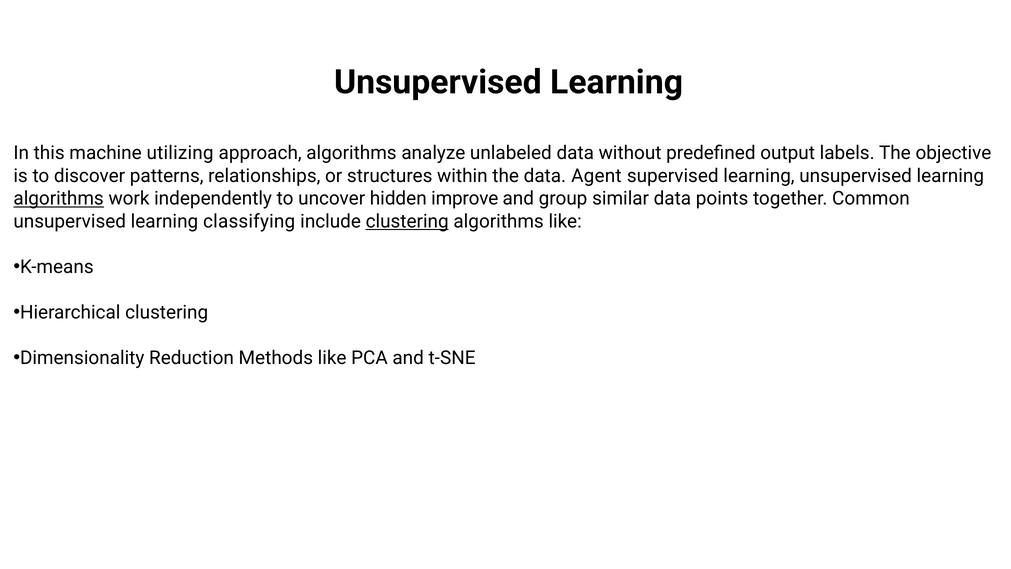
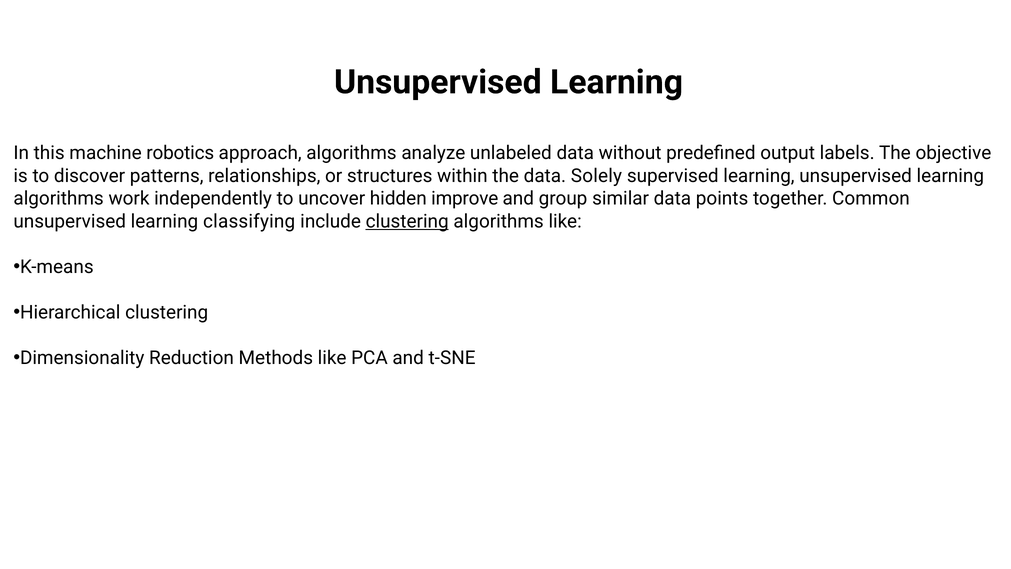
utilizing: utilizing -> robotics
Agent: Agent -> Solely
algorithms at (59, 199) underline: present -> none
